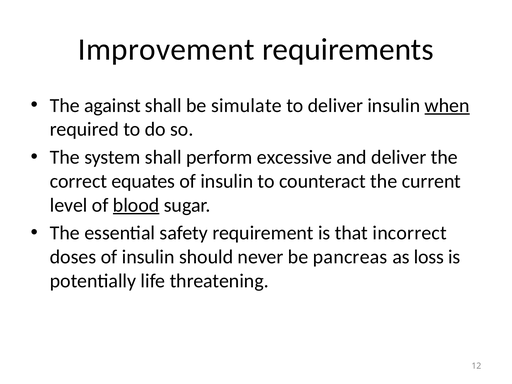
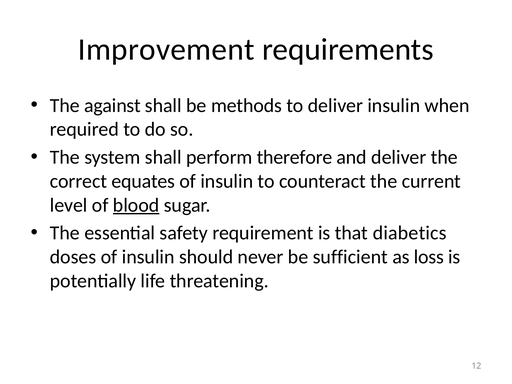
simulate: simulate -> methods
when underline: present -> none
excessive: excessive -> therefore
incorrect: incorrect -> diabetics
pancreas: pancreas -> sufficient
